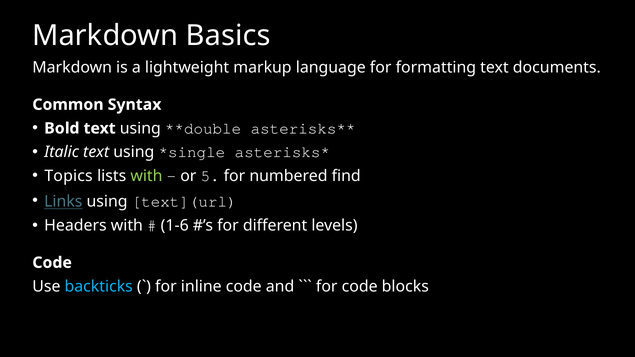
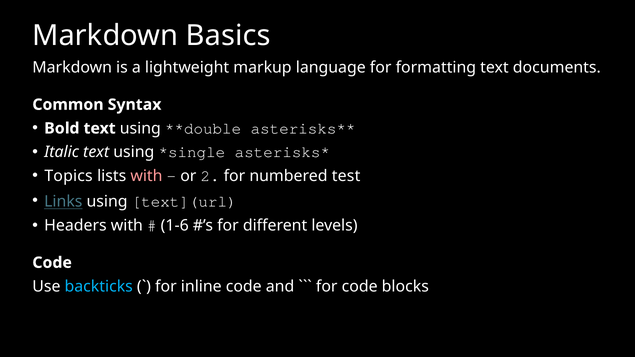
with at (146, 176) colour: light green -> pink
5: 5 -> 2
find: find -> test
